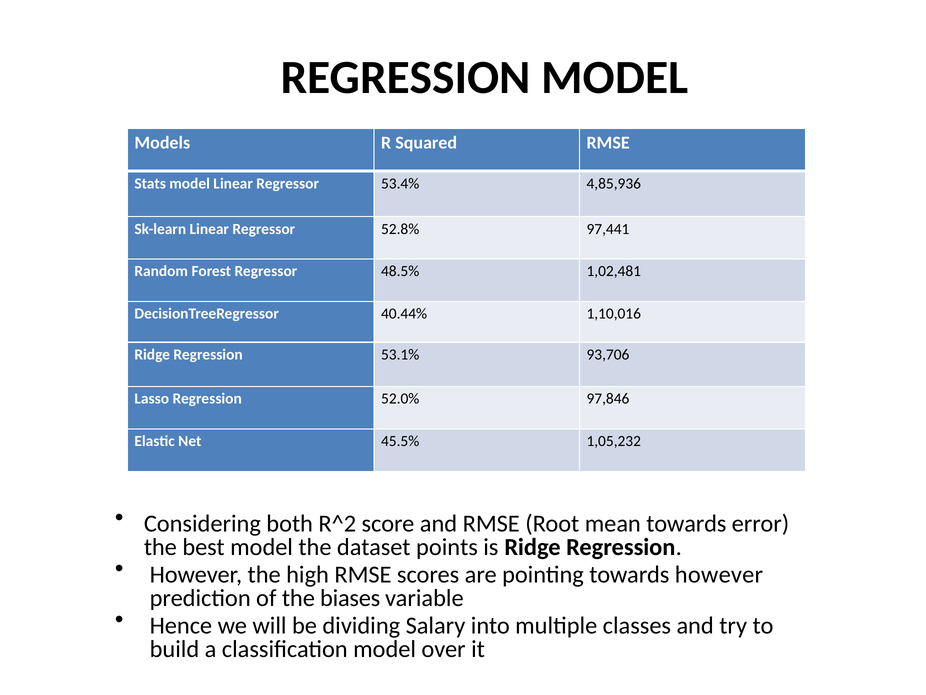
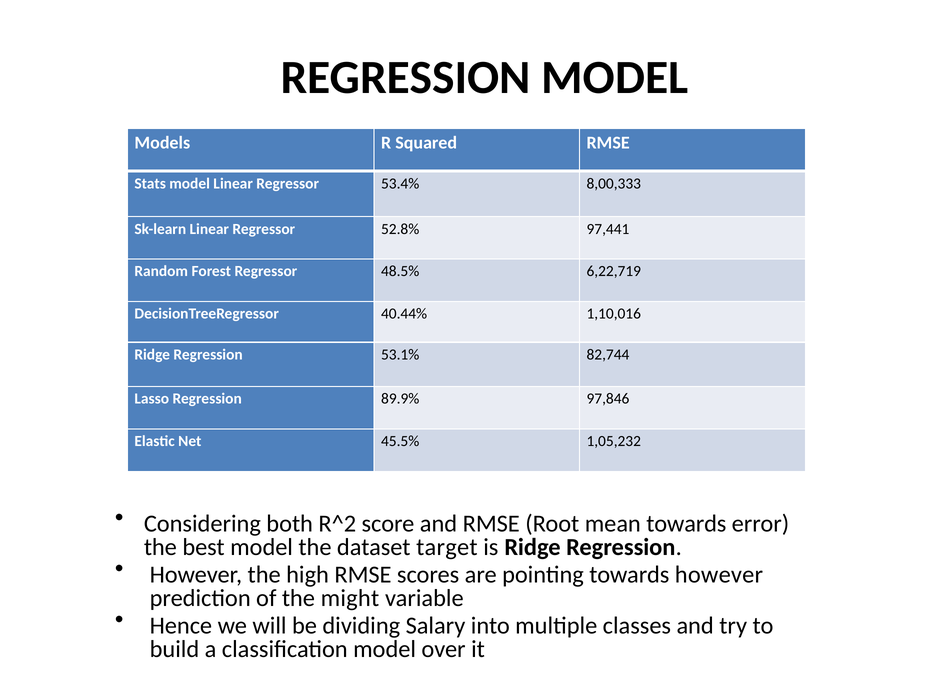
4,85,936: 4,85,936 -> 8,00,333
1,02,481: 1,02,481 -> 6,22,719
93,706: 93,706 -> 82,744
52.0%: 52.0% -> 89.9%
points: points -> target
biases: biases -> might
